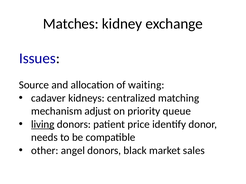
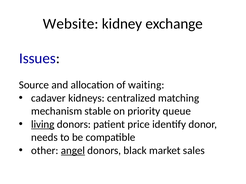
Matches: Matches -> Website
adjust: adjust -> stable
angel underline: none -> present
